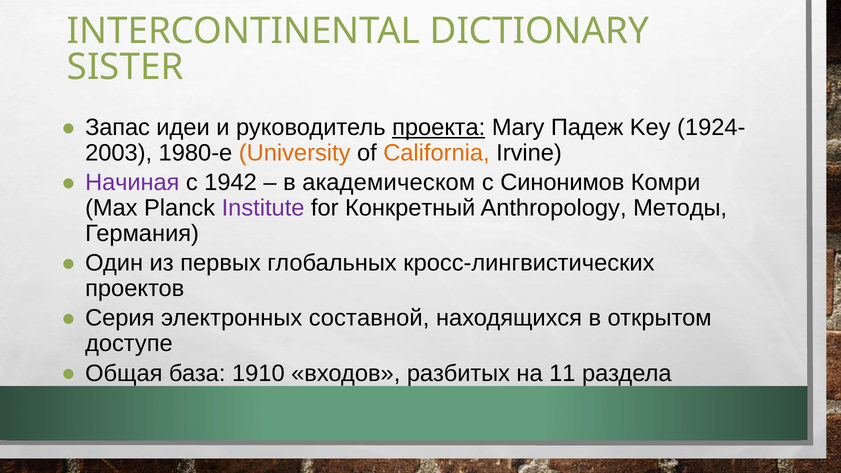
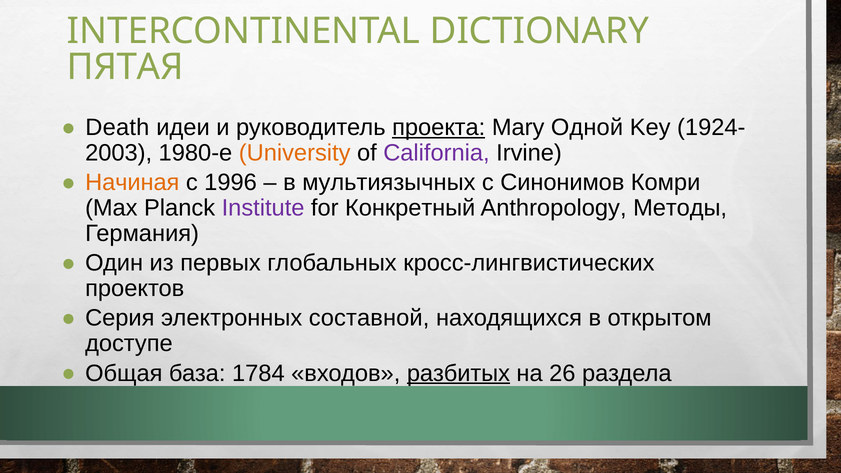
SISTER: SISTER -> ПЯТАЯ
Запас: Запас -> Death
Падеж: Падеж -> Одной
California colour: orange -> purple
Начиная colour: purple -> orange
1942: 1942 -> 1996
академическом: академическом -> мультиязычных
1910: 1910 -> 1784
разбитых underline: none -> present
11: 11 -> 26
